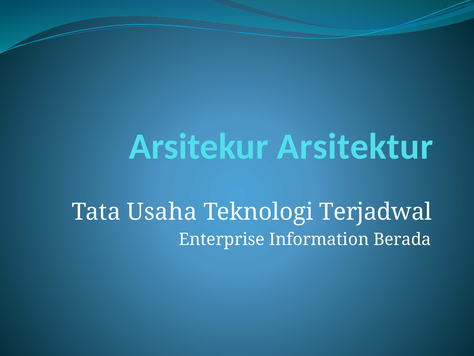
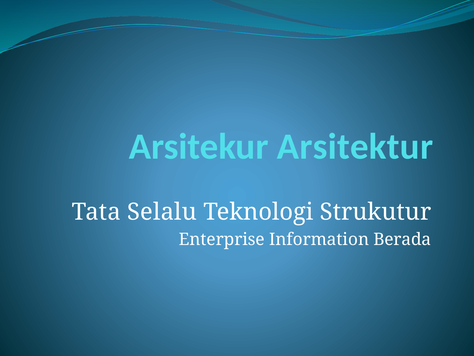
Usaha: Usaha -> Selalu
Terjadwal: Terjadwal -> Strukutur
